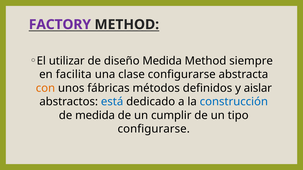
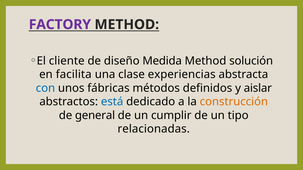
utilizar: utilizar -> cliente
siempre: siempre -> solución
clase configurarse: configurarse -> experiencias
con colour: orange -> blue
construcción colour: blue -> orange
de medida: medida -> general
configurarse at (154, 129): configurarse -> relacionadas
